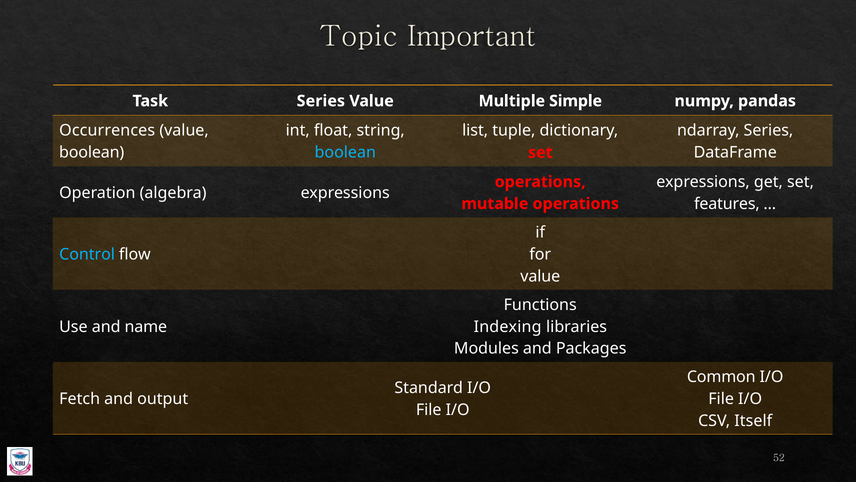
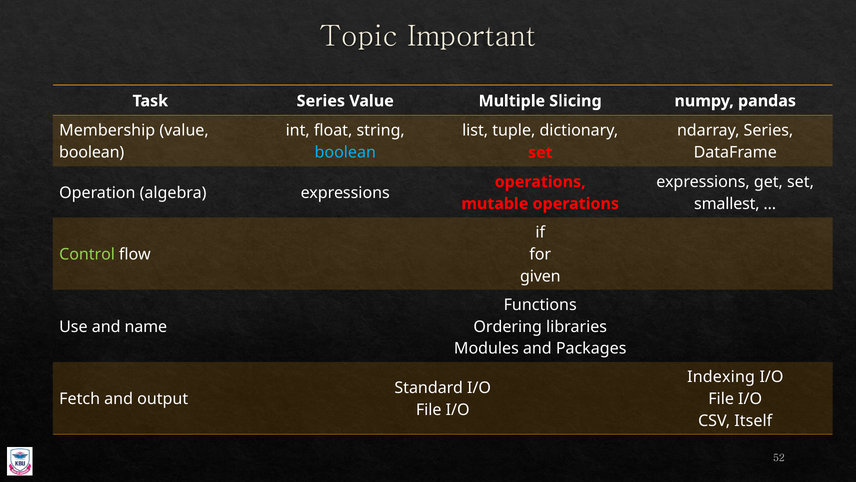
Simple: Simple -> Slicing
Occurrences: Occurrences -> Membership
features: features -> smallest
Control colour: light blue -> light green
value at (540, 276): value -> given
Indexing: Indexing -> Ordering
Common: Common -> Indexing
